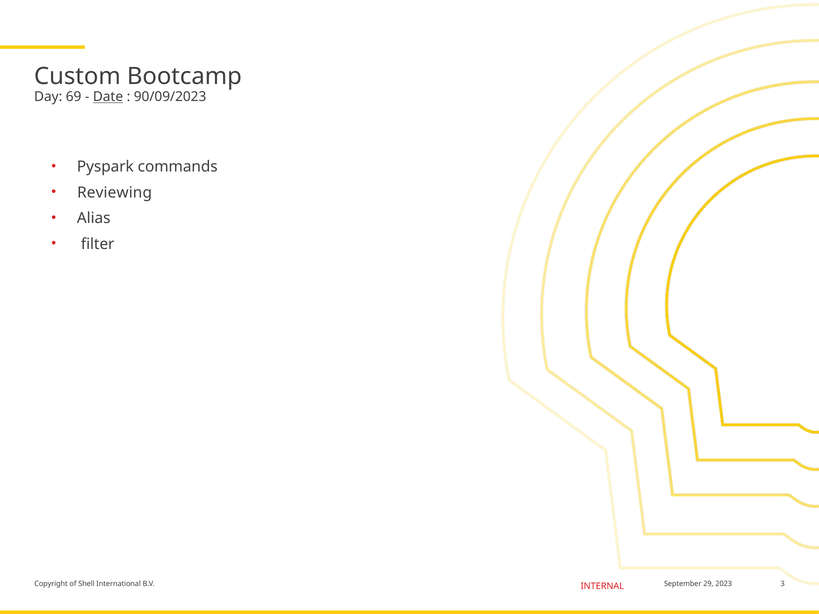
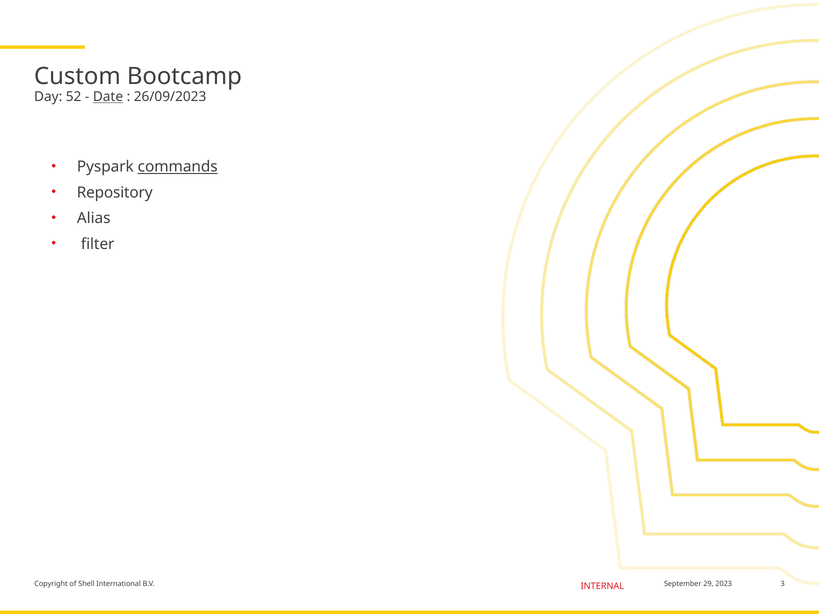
69: 69 -> 52
90/09/2023: 90/09/2023 -> 26/09/2023
commands underline: none -> present
Reviewing: Reviewing -> Repository
